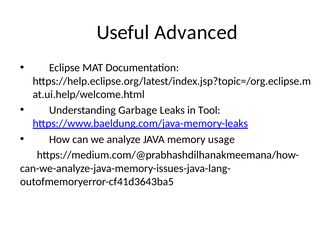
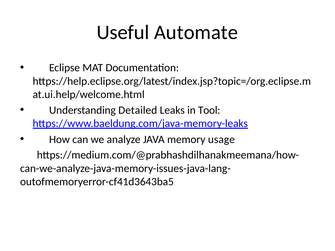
Advanced: Advanced -> Automate
Garbage: Garbage -> Detailed
